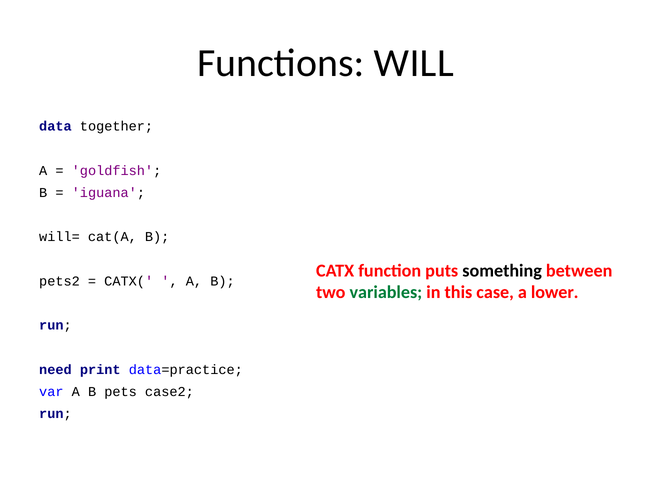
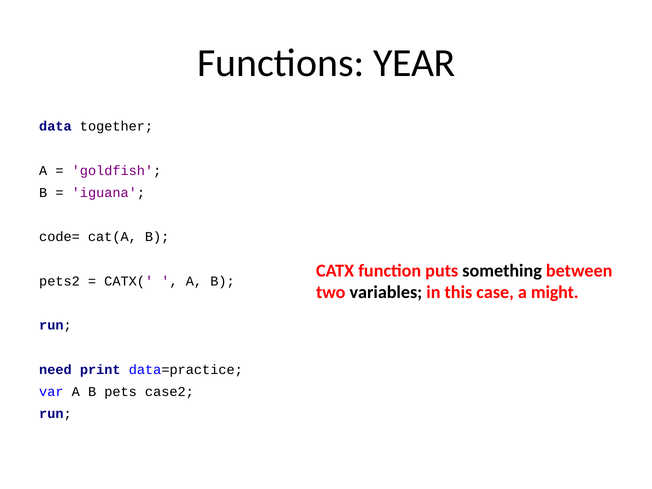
WILL: WILL -> YEAR
will=: will= -> code=
variables colour: green -> black
lower: lower -> might
